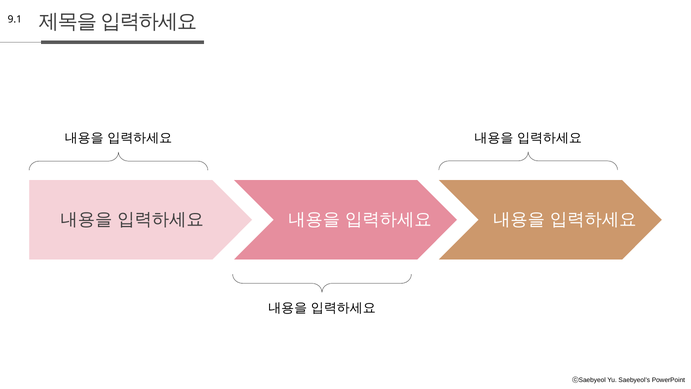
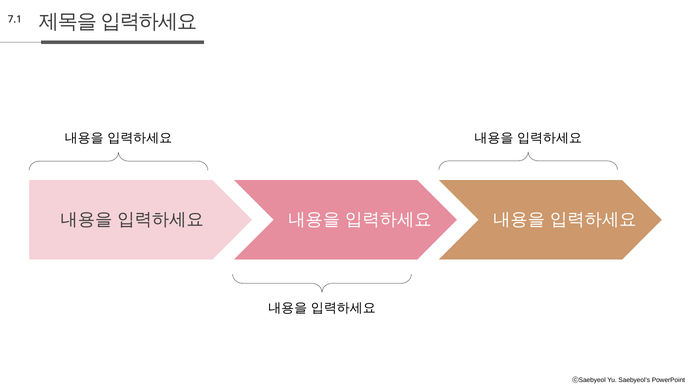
9.1: 9.1 -> 7.1
